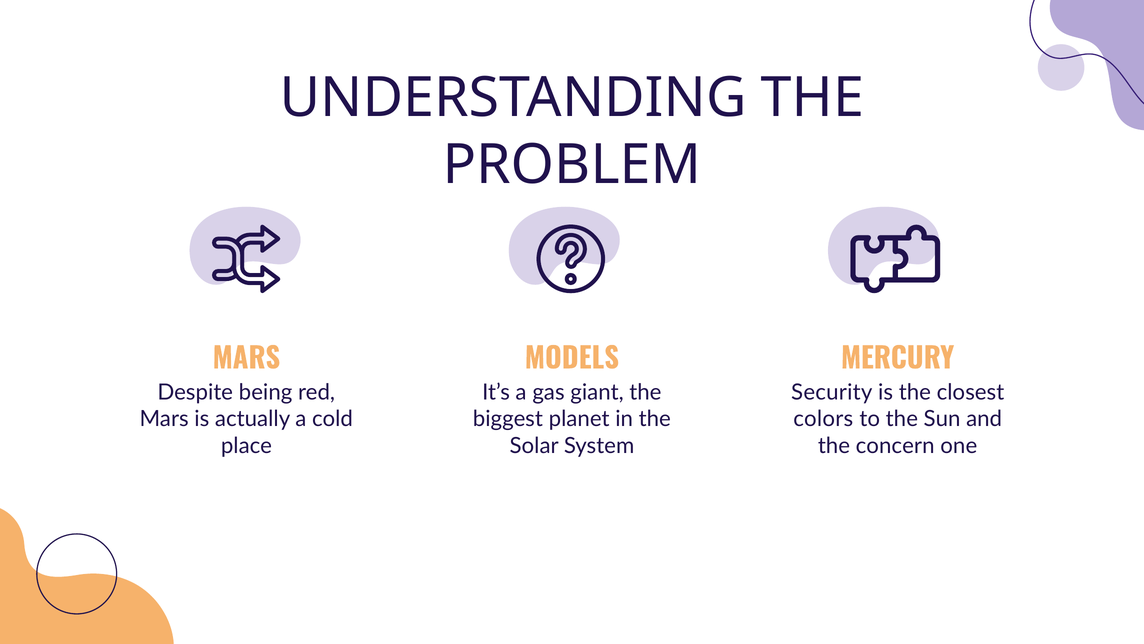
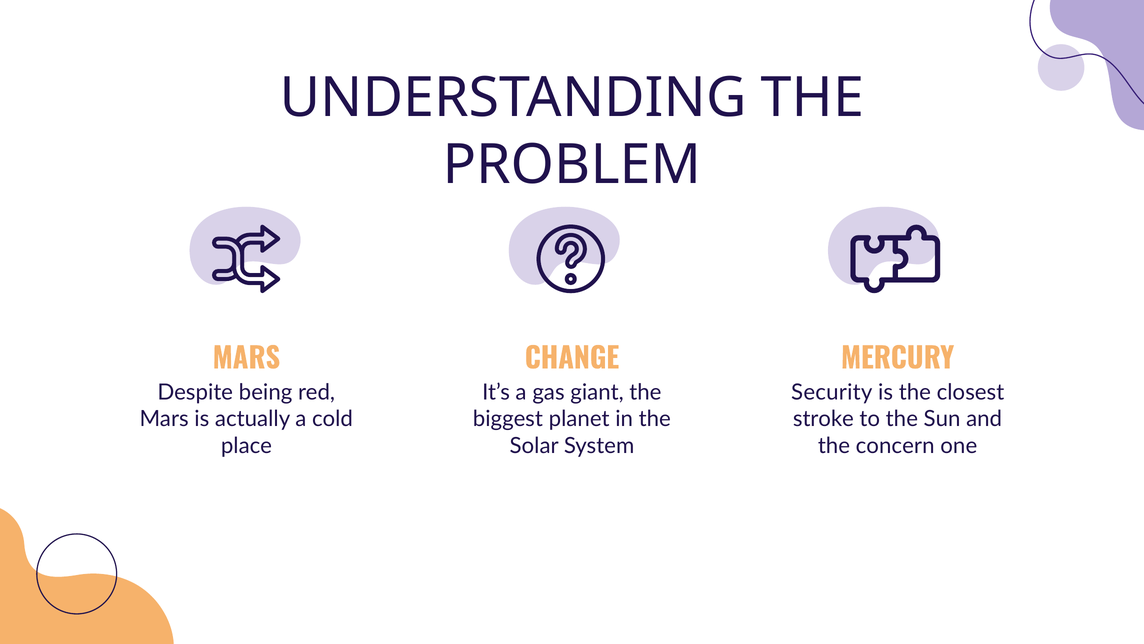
MODELS: MODELS -> CHANGE
colors: colors -> stroke
